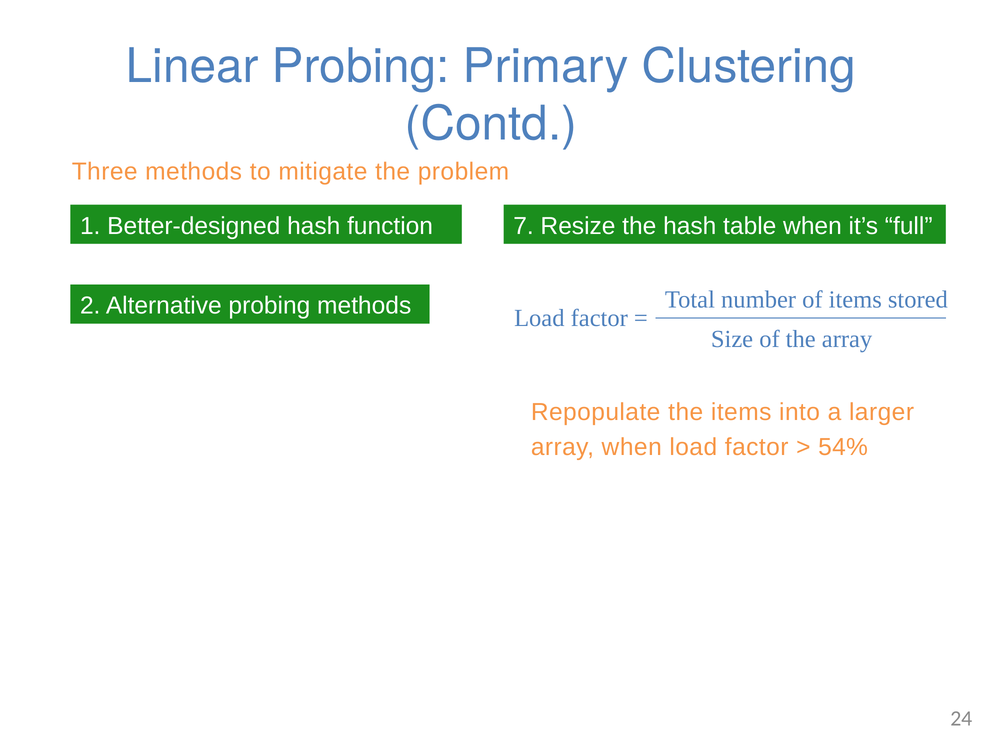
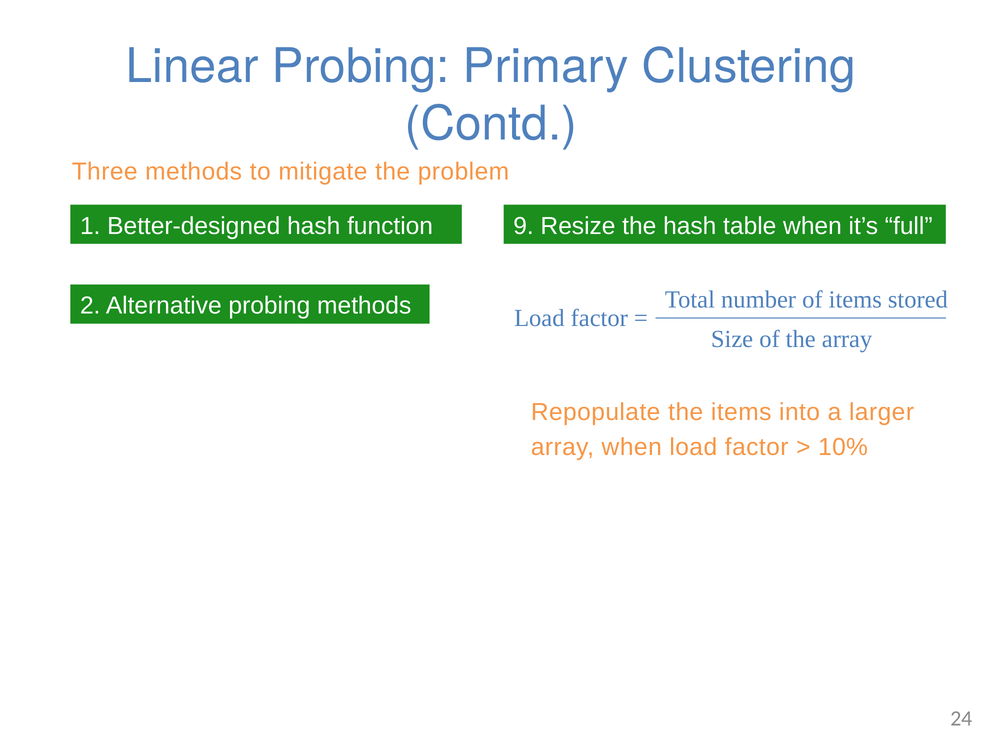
7: 7 -> 9
54%: 54% -> 10%
